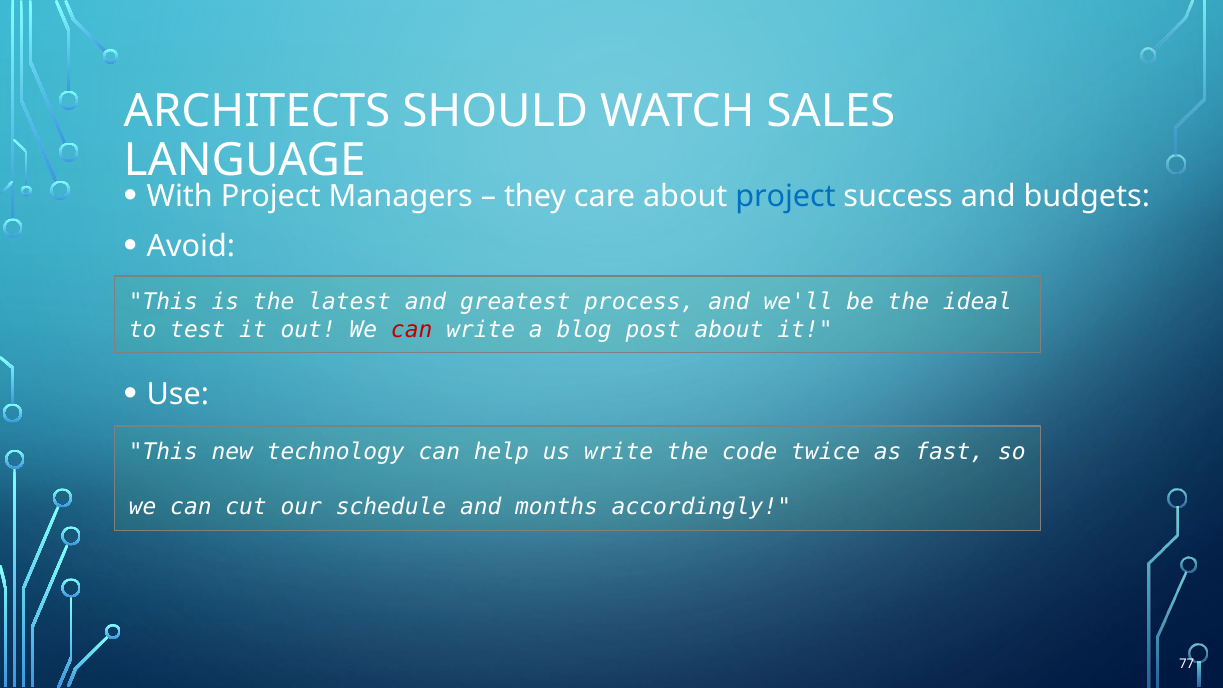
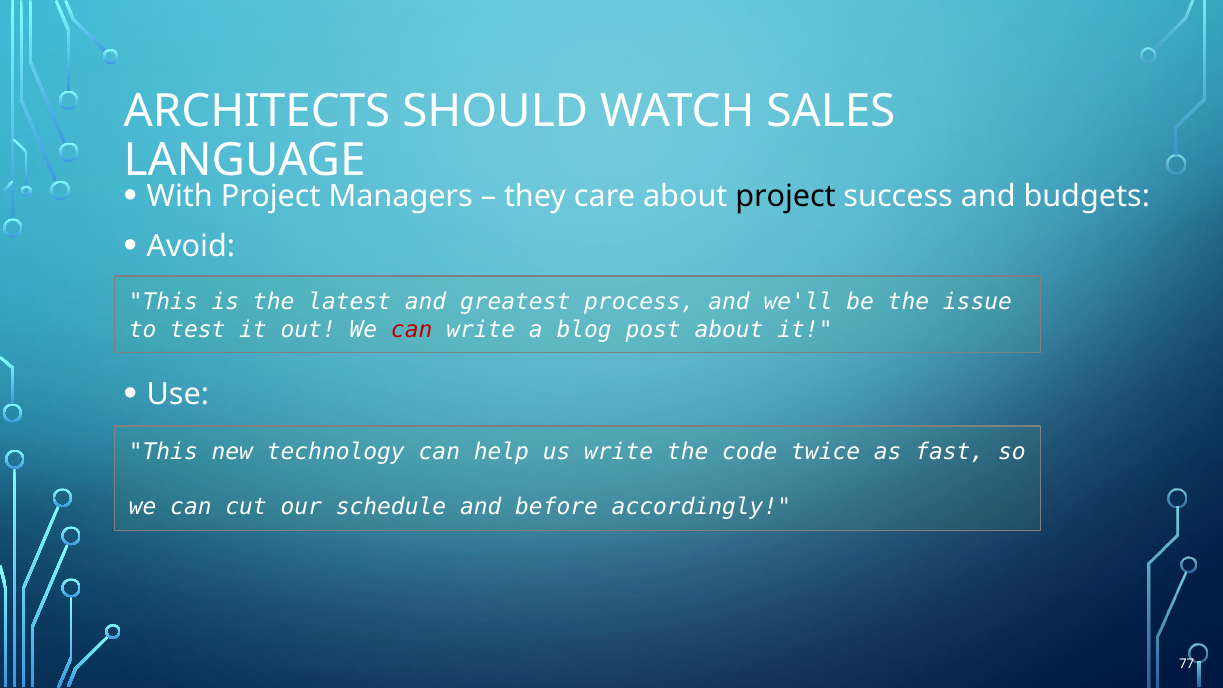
project at (786, 197) colour: blue -> black
ideal: ideal -> issue
months: months -> before
